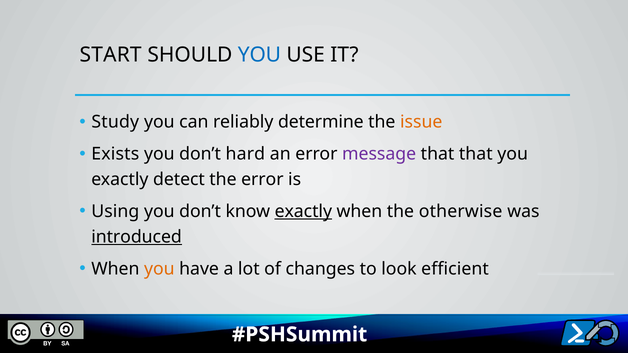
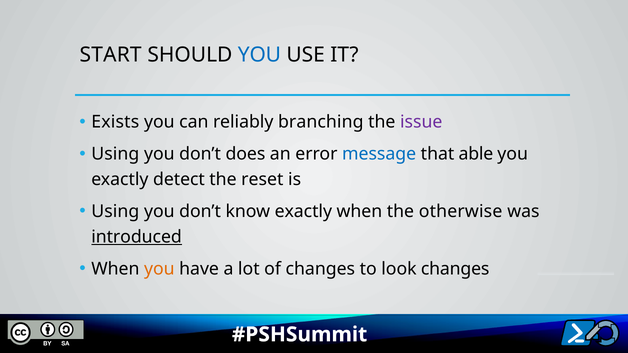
Study: Study -> Exists
determine: determine -> branching
issue colour: orange -> purple
Exists at (115, 154): Exists -> Using
hard: hard -> does
message colour: purple -> blue
that that: that -> able
the error: error -> reset
exactly at (303, 212) underline: present -> none
look efficient: efficient -> changes
